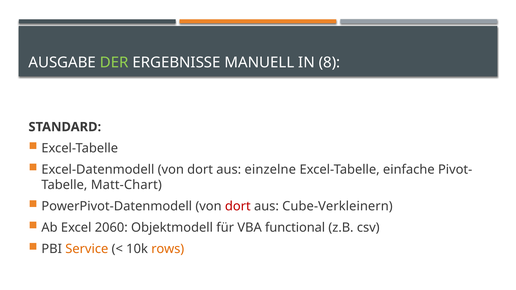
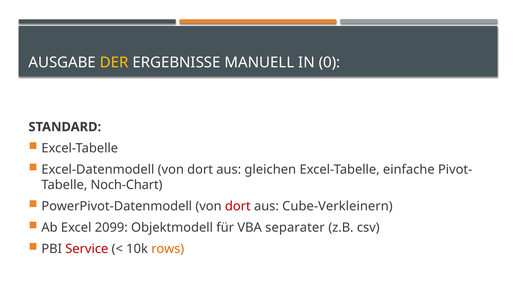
DER colour: light green -> yellow
8: 8 -> 0
einzelne: einzelne -> gleichen
Matt-Chart: Matt-Chart -> Noch-Chart
2060: 2060 -> 2099
functional: functional -> separater
Service colour: orange -> red
